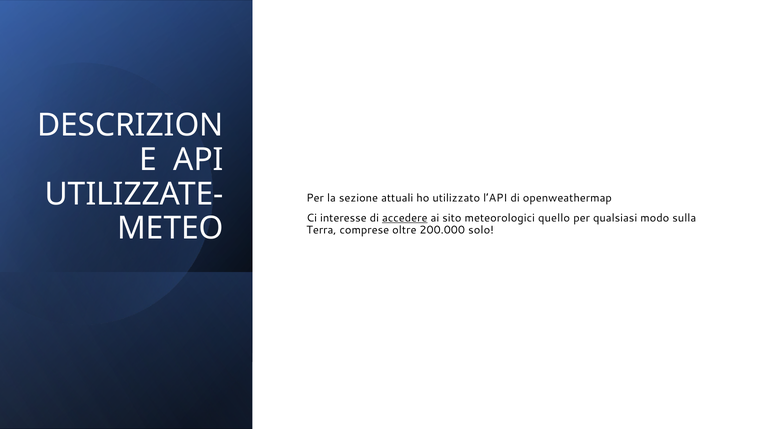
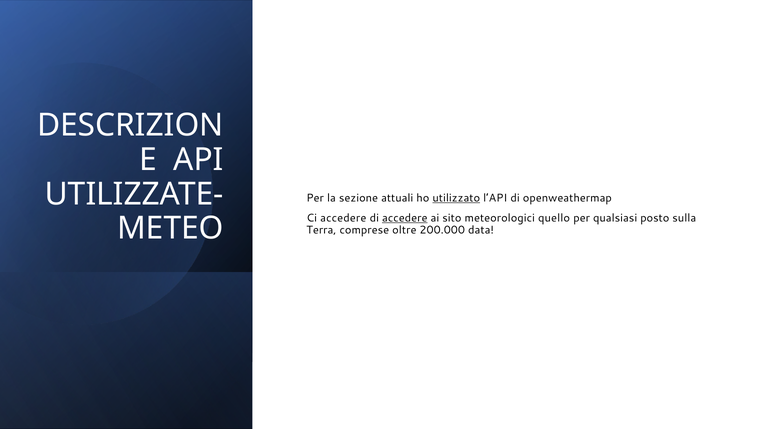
utilizzato underline: none -> present
Ci interesse: interesse -> accedere
modo: modo -> posto
solo: solo -> data
